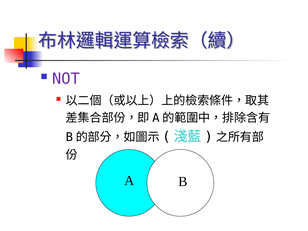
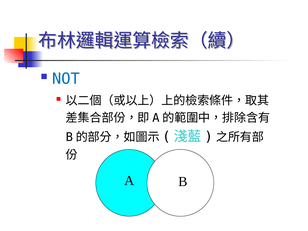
NOT colour: purple -> blue
